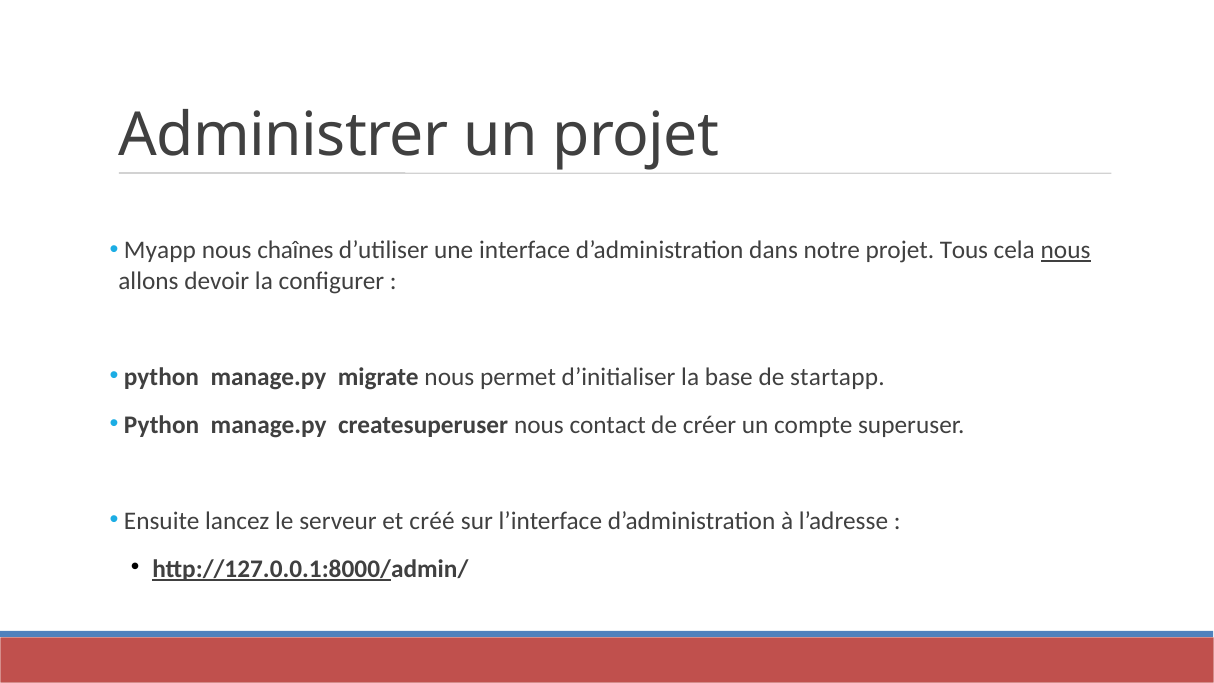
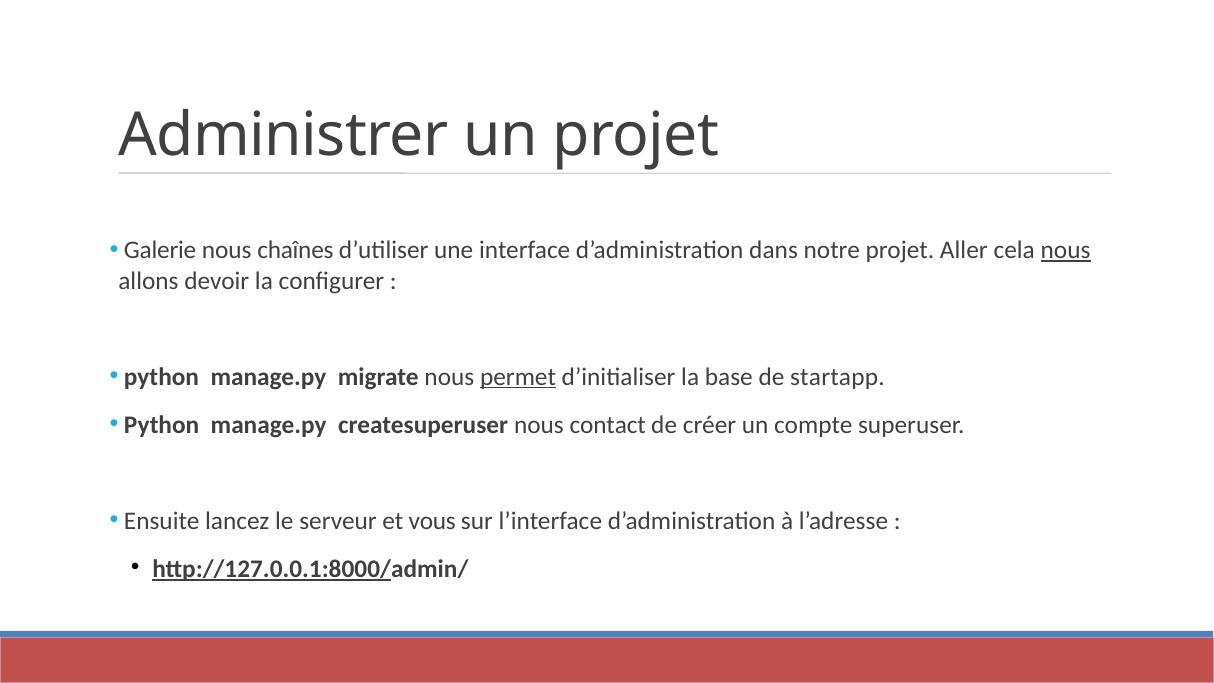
Myapp: Myapp -> Galerie
Tous: Tous -> Aller
permet underline: none -> present
créé: créé -> vous
